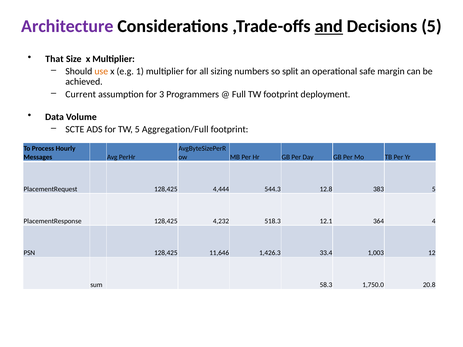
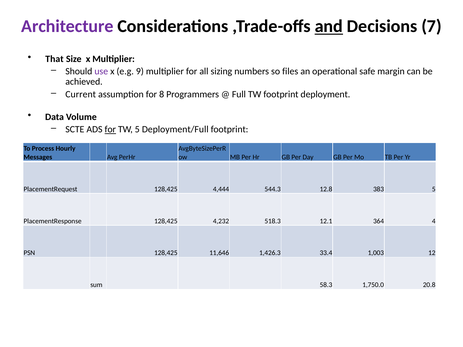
Decisions 5: 5 -> 7
use colour: orange -> purple
1: 1 -> 9
split: split -> files
3: 3 -> 8
for at (110, 130) underline: none -> present
Aggregation/Full: Aggregation/Full -> Deployment/Full
